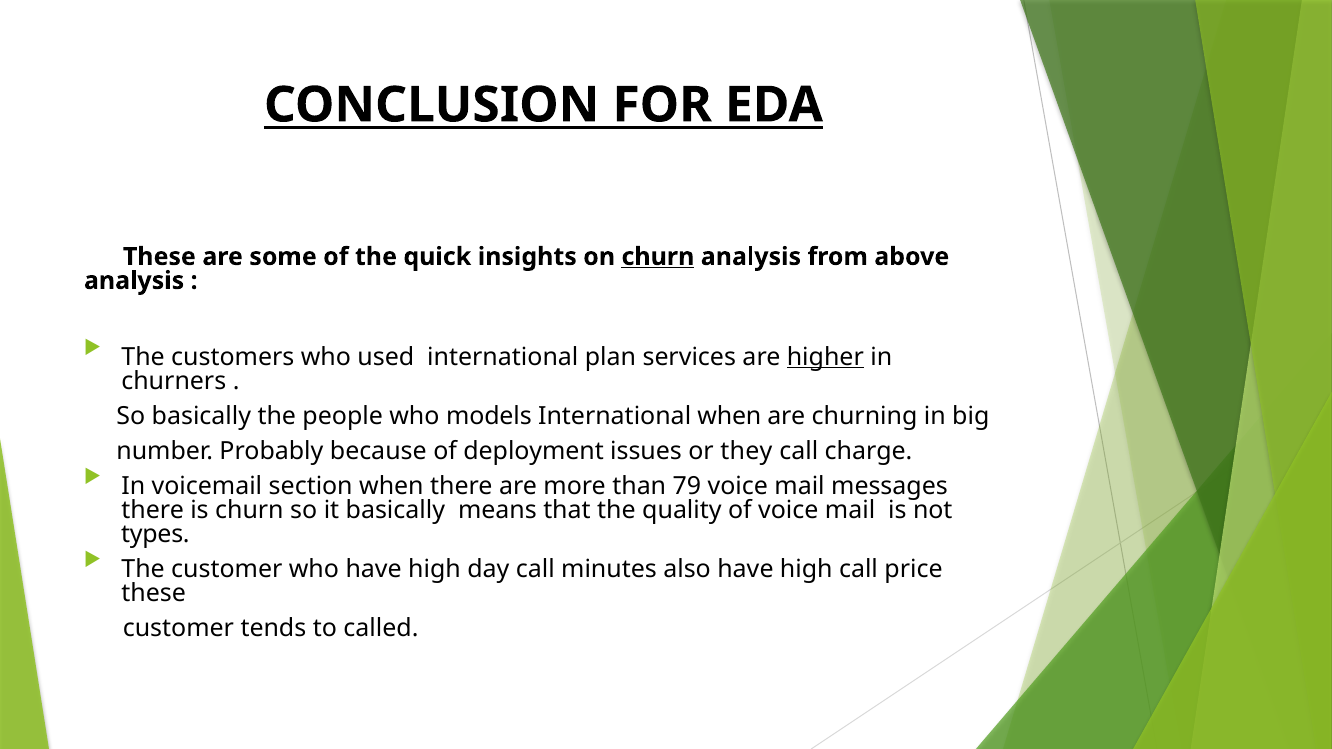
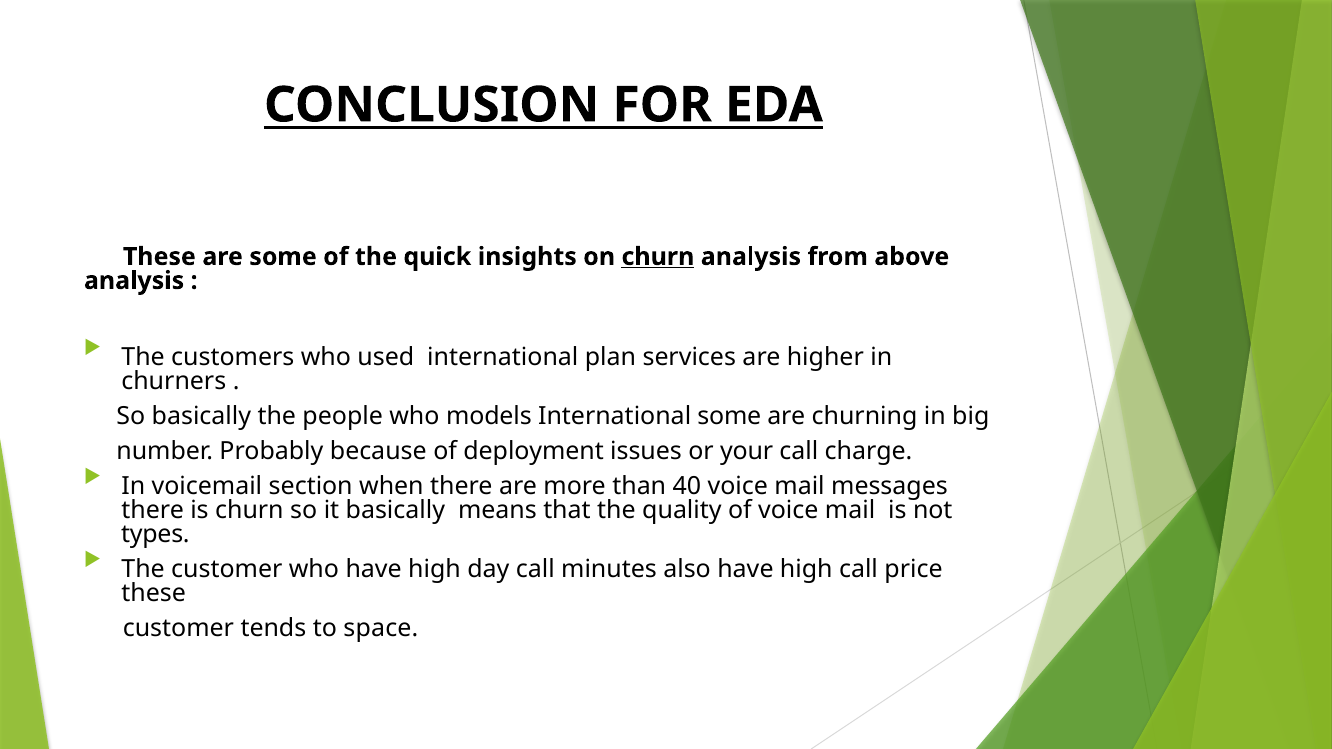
higher underline: present -> none
International when: when -> some
they: they -> your
79: 79 -> 40
called: called -> space
